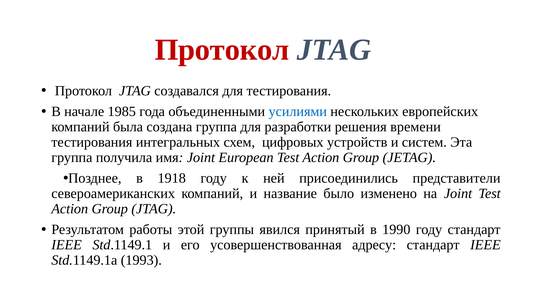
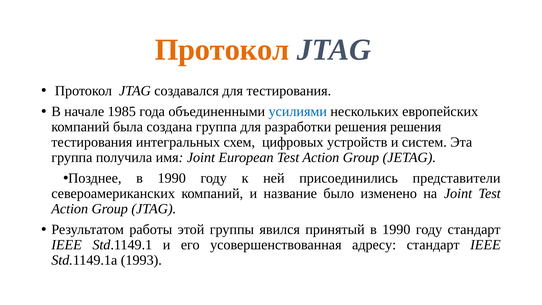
Протокол at (222, 50) colour: red -> orange
решения времени: времени -> решения
Позднее в 1918: 1918 -> 1990
